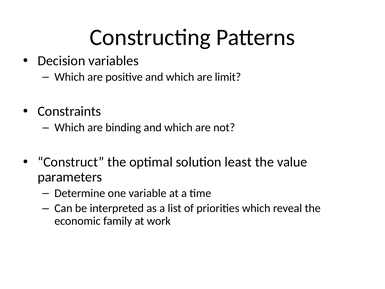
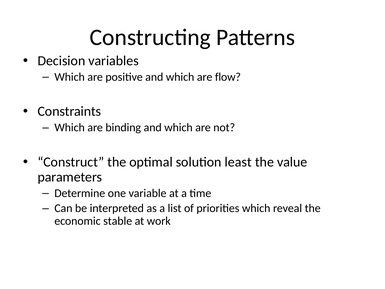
limit: limit -> flow
family: family -> stable
